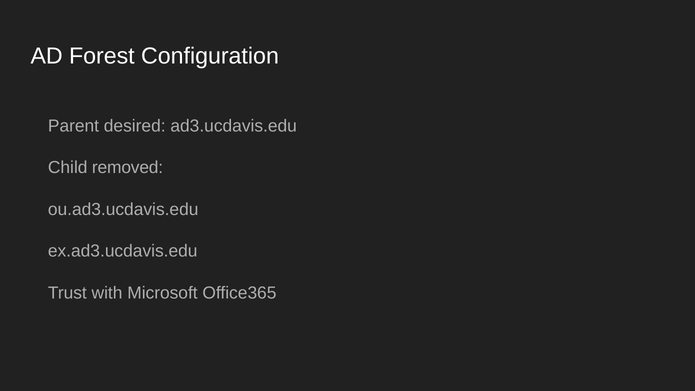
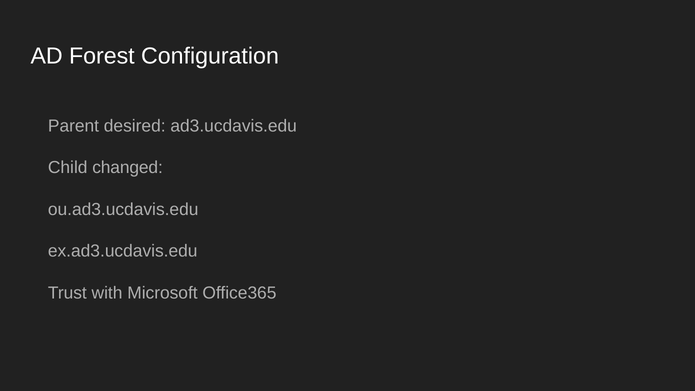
removed: removed -> changed
